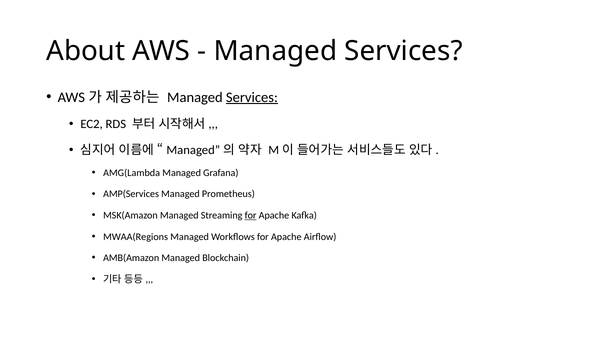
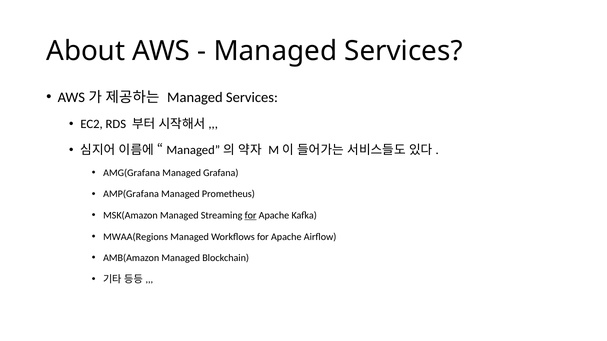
Services at (252, 98) underline: present -> none
AMG(Lambda: AMG(Lambda -> AMG(Grafana
AMP(Services: AMP(Services -> AMP(Grafana
